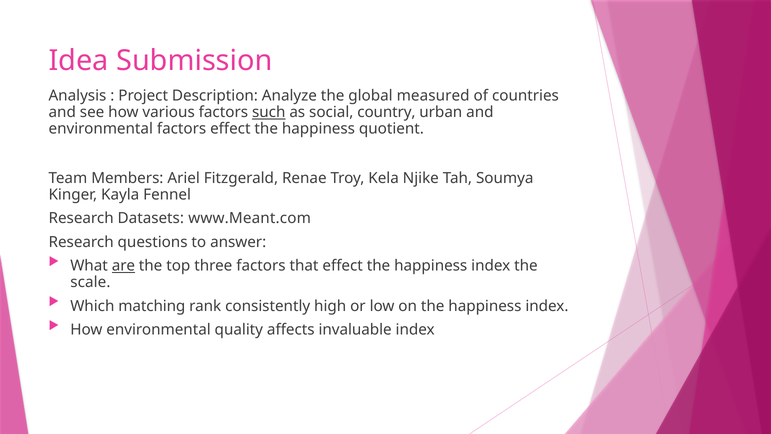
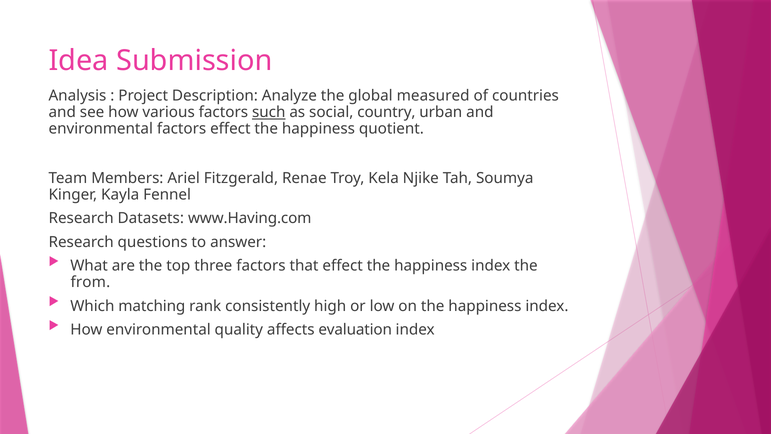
www.Meant.com: www.Meant.com -> www.Having.com
are underline: present -> none
scale: scale -> from
invaluable: invaluable -> evaluation
